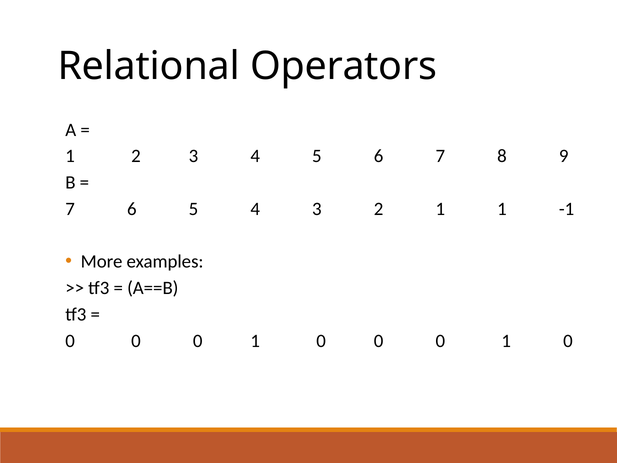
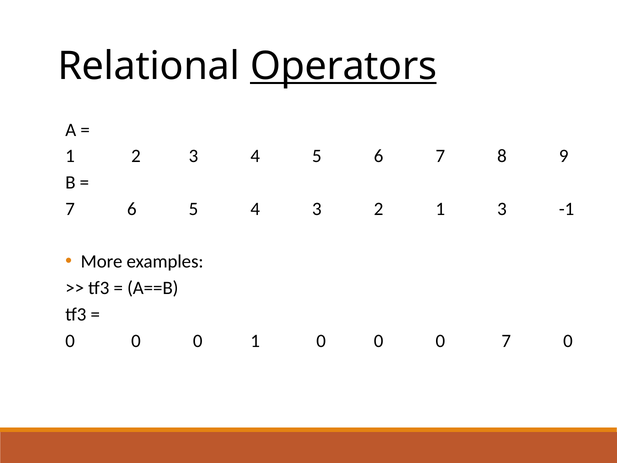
Operators underline: none -> present
1 1: 1 -> 3
1 at (506, 341): 1 -> 7
